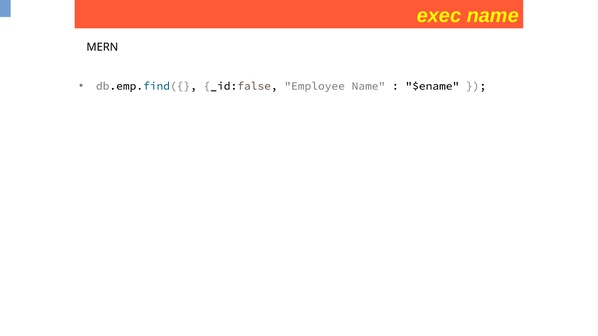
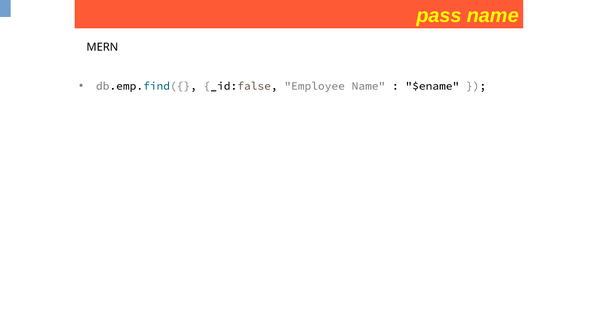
exec: exec -> pass
